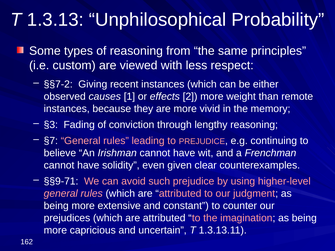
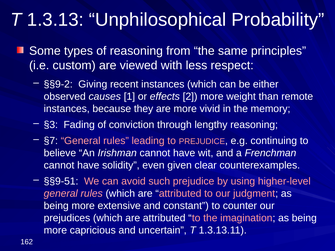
§§7-2: §§7-2 -> §§9-2
§§9-71: §§9-71 -> §§9-51
